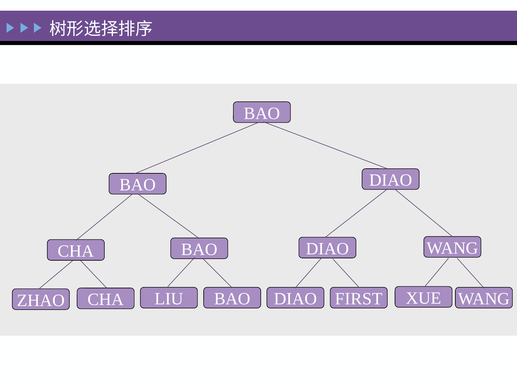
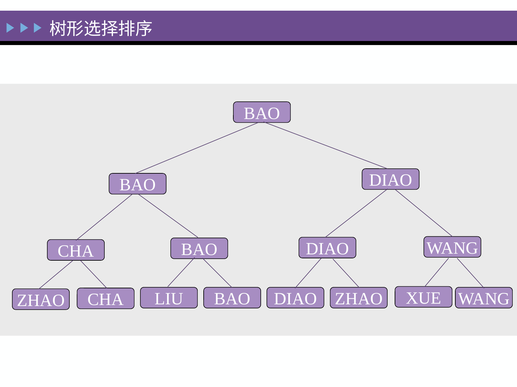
DIAO FIRST: FIRST -> ZHAO
